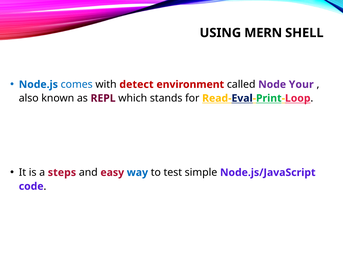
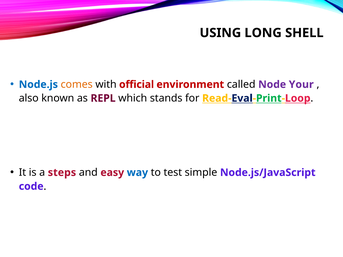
MERN: MERN -> LONG
comes colour: blue -> orange
detect: detect -> official
